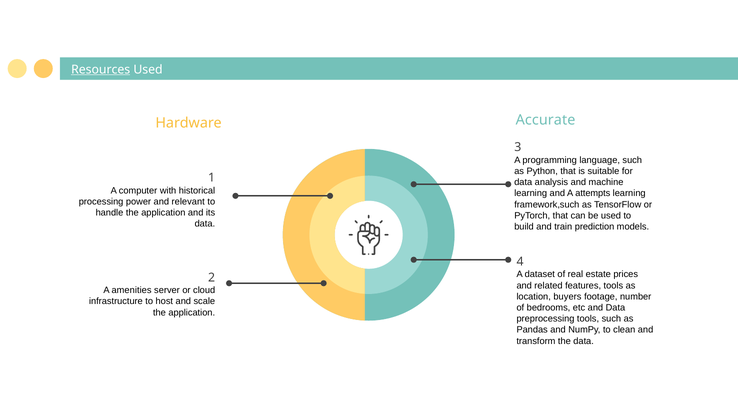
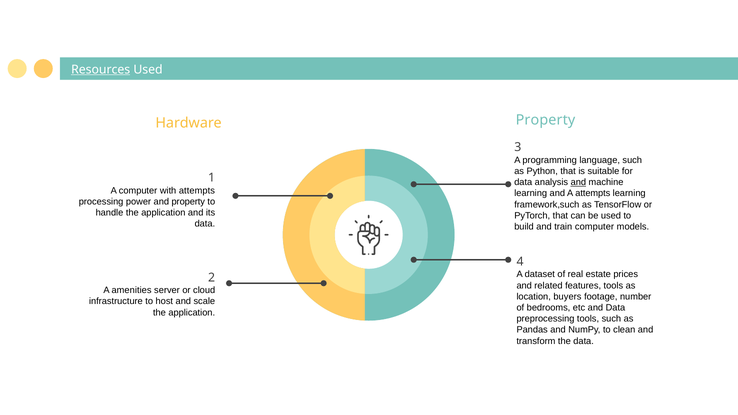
Accurate at (546, 120): Accurate -> Property
and at (578, 182) underline: none -> present
with historical: historical -> attempts
and relevant: relevant -> property
train prediction: prediction -> computer
